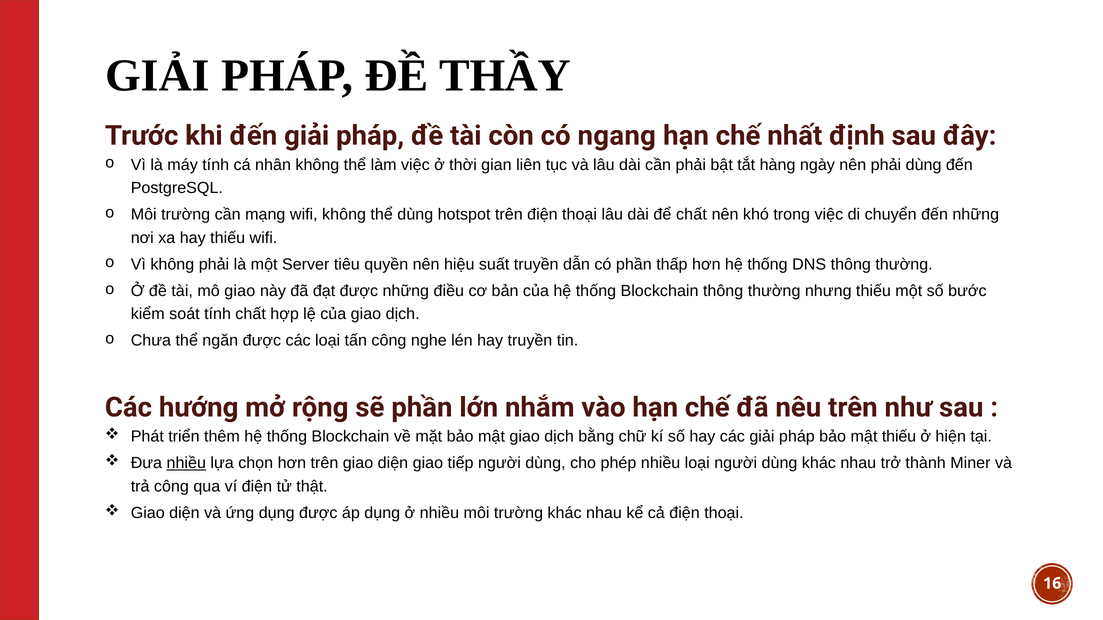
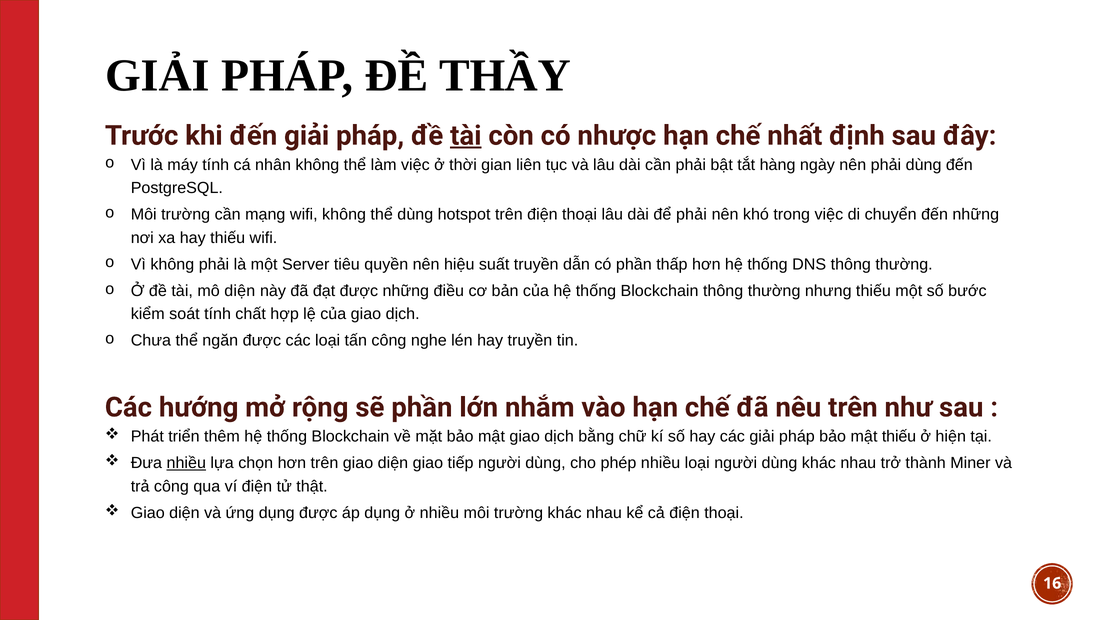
tài at (466, 136) underline: none -> present
ngang: ngang -> nhược
để chất: chất -> phải
mô giao: giao -> diện
